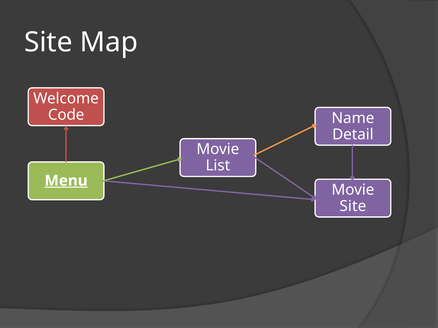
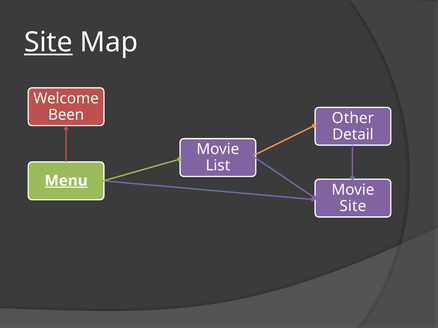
Site at (48, 42) underline: none -> present
Code: Code -> Been
Name: Name -> Other
